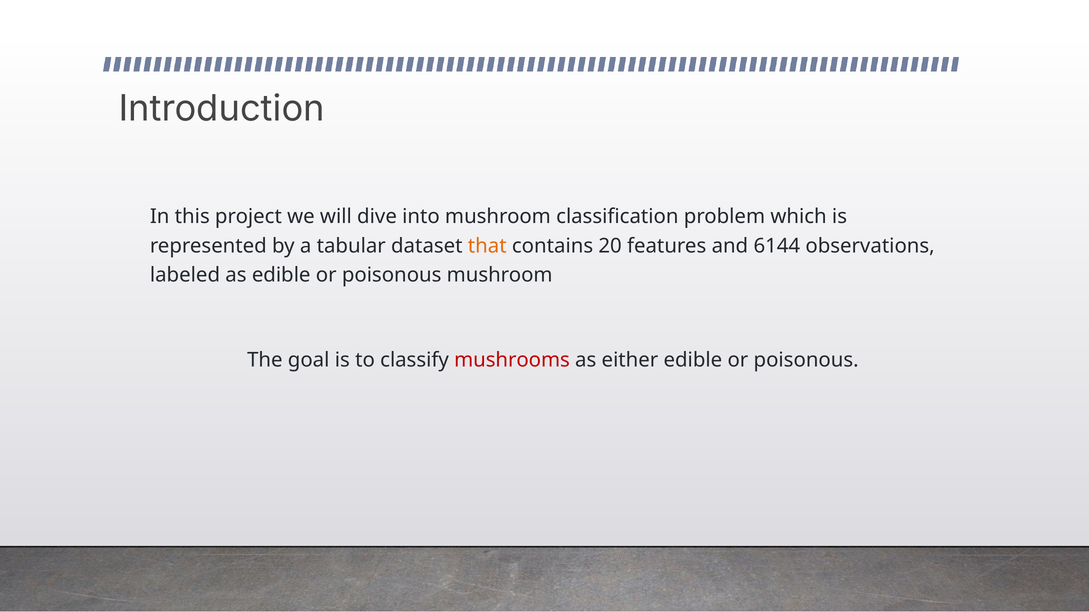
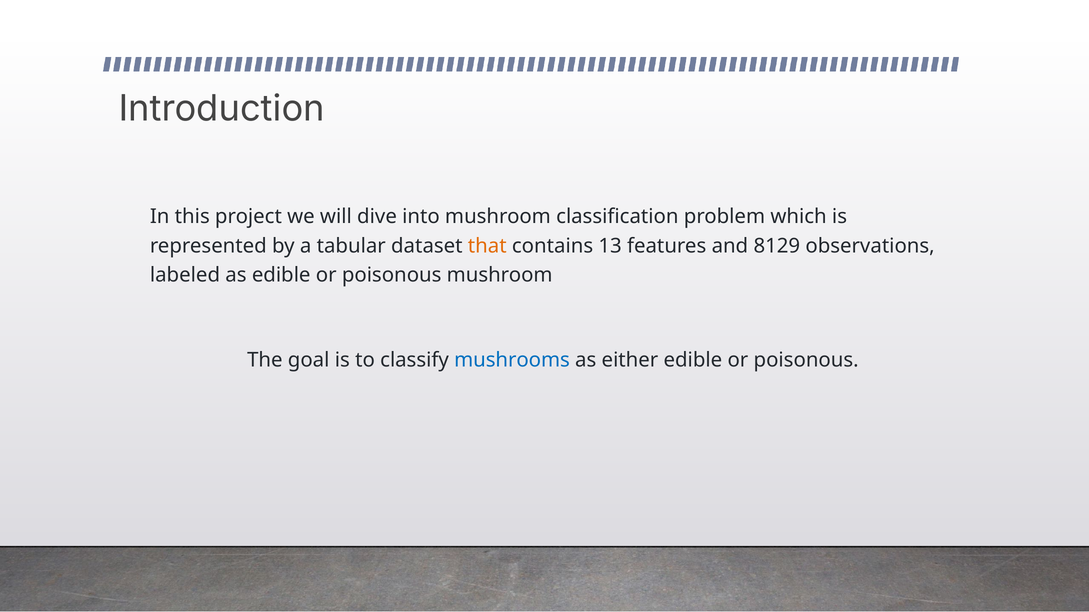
20: 20 -> 13
6144: 6144 -> 8129
mushrooms colour: red -> blue
